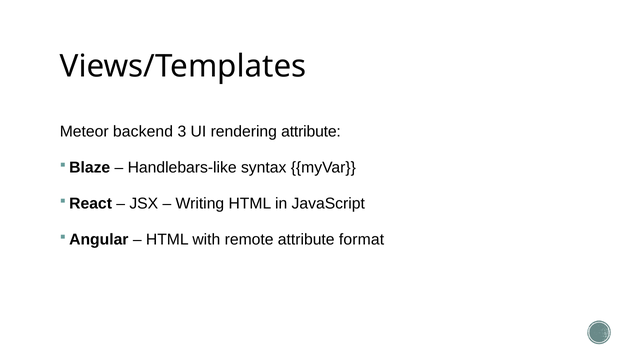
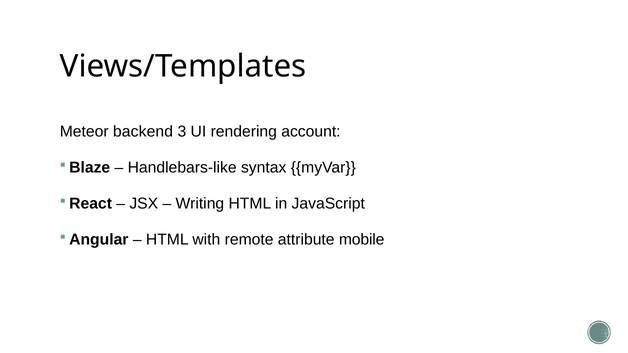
rendering attribute: attribute -> account
format: format -> mobile
